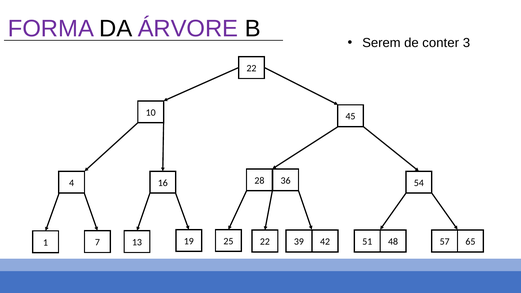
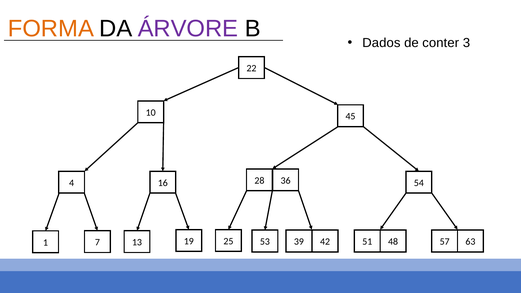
FORMA colour: purple -> orange
Serem: Serem -> Dados
25 22: 22 -> 53
65: 65 -> 63
